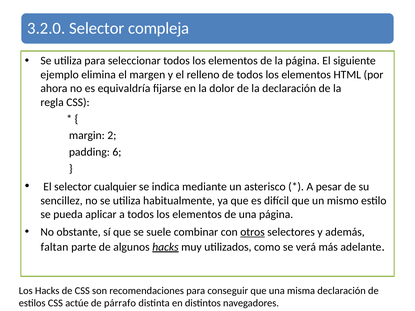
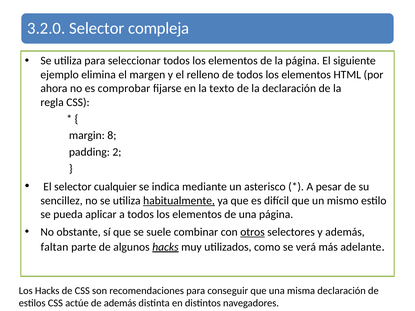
equivaldría: equivaldría -> comprobar
dolor: dolor -> texto
2: 2 -> 8
6: 6 -> 2
habitualmente underline: none -> present
de párrafo: párrafo -> además
